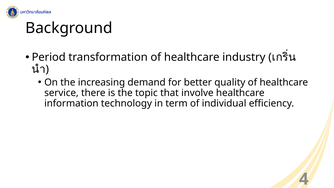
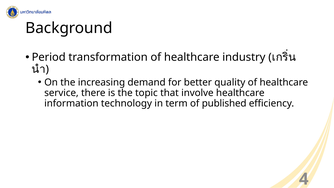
individual: individual -> published
